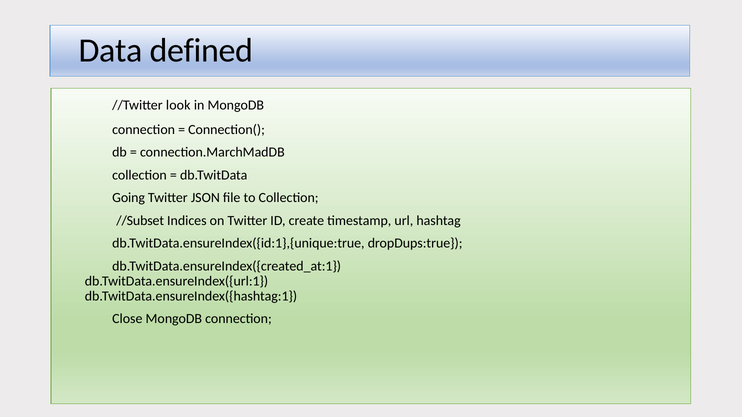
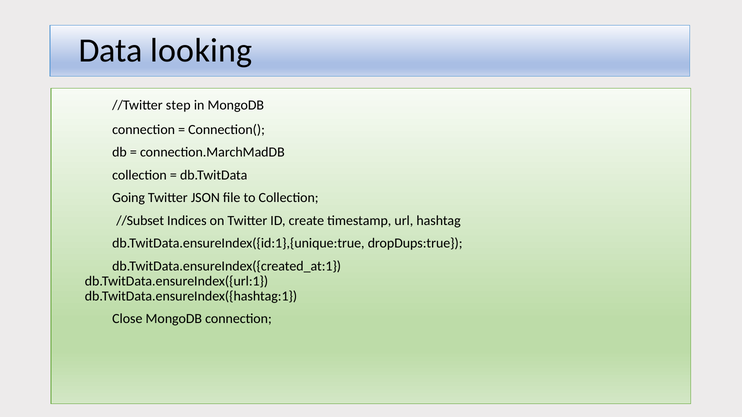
defined: defined -> looking
look: look -> step
